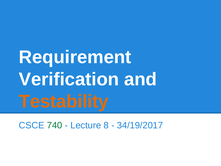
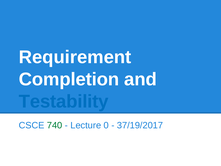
Verification: Verification -> Completion
Testability colour: orange -> blue
8: 8 -> 0
34/19/2017: 34/19/2017 -> 37/19/2017
